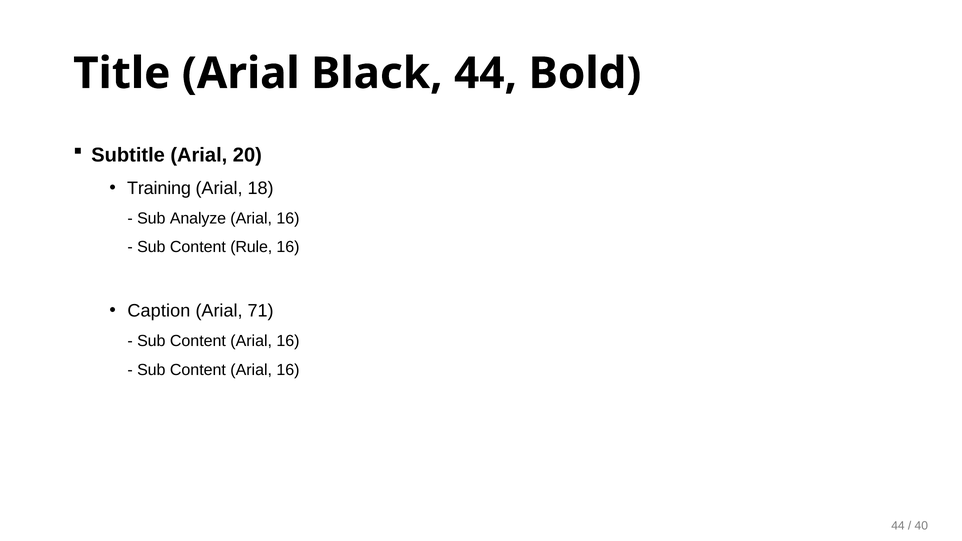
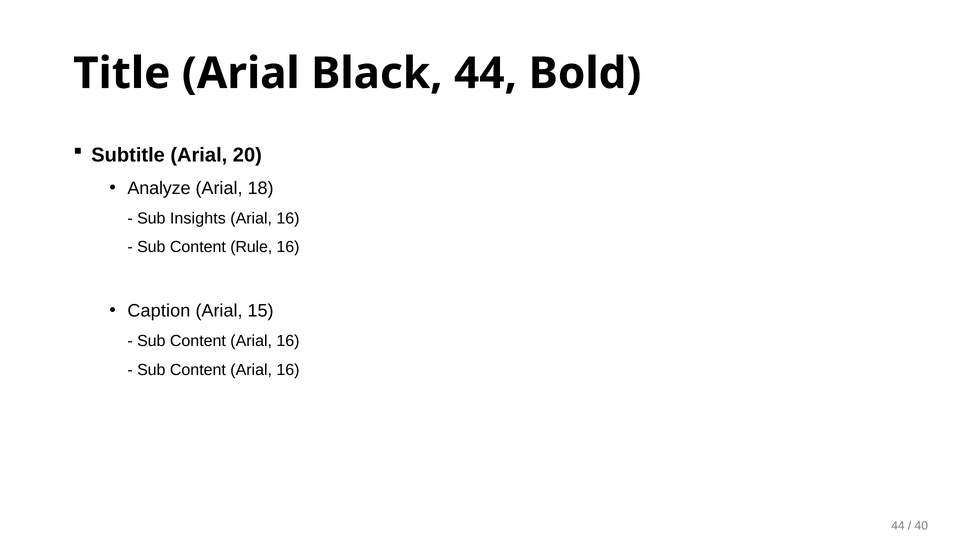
Training: Training -> Analyze
Analyze: Analyze -> Insights
71: 71 -> 15
